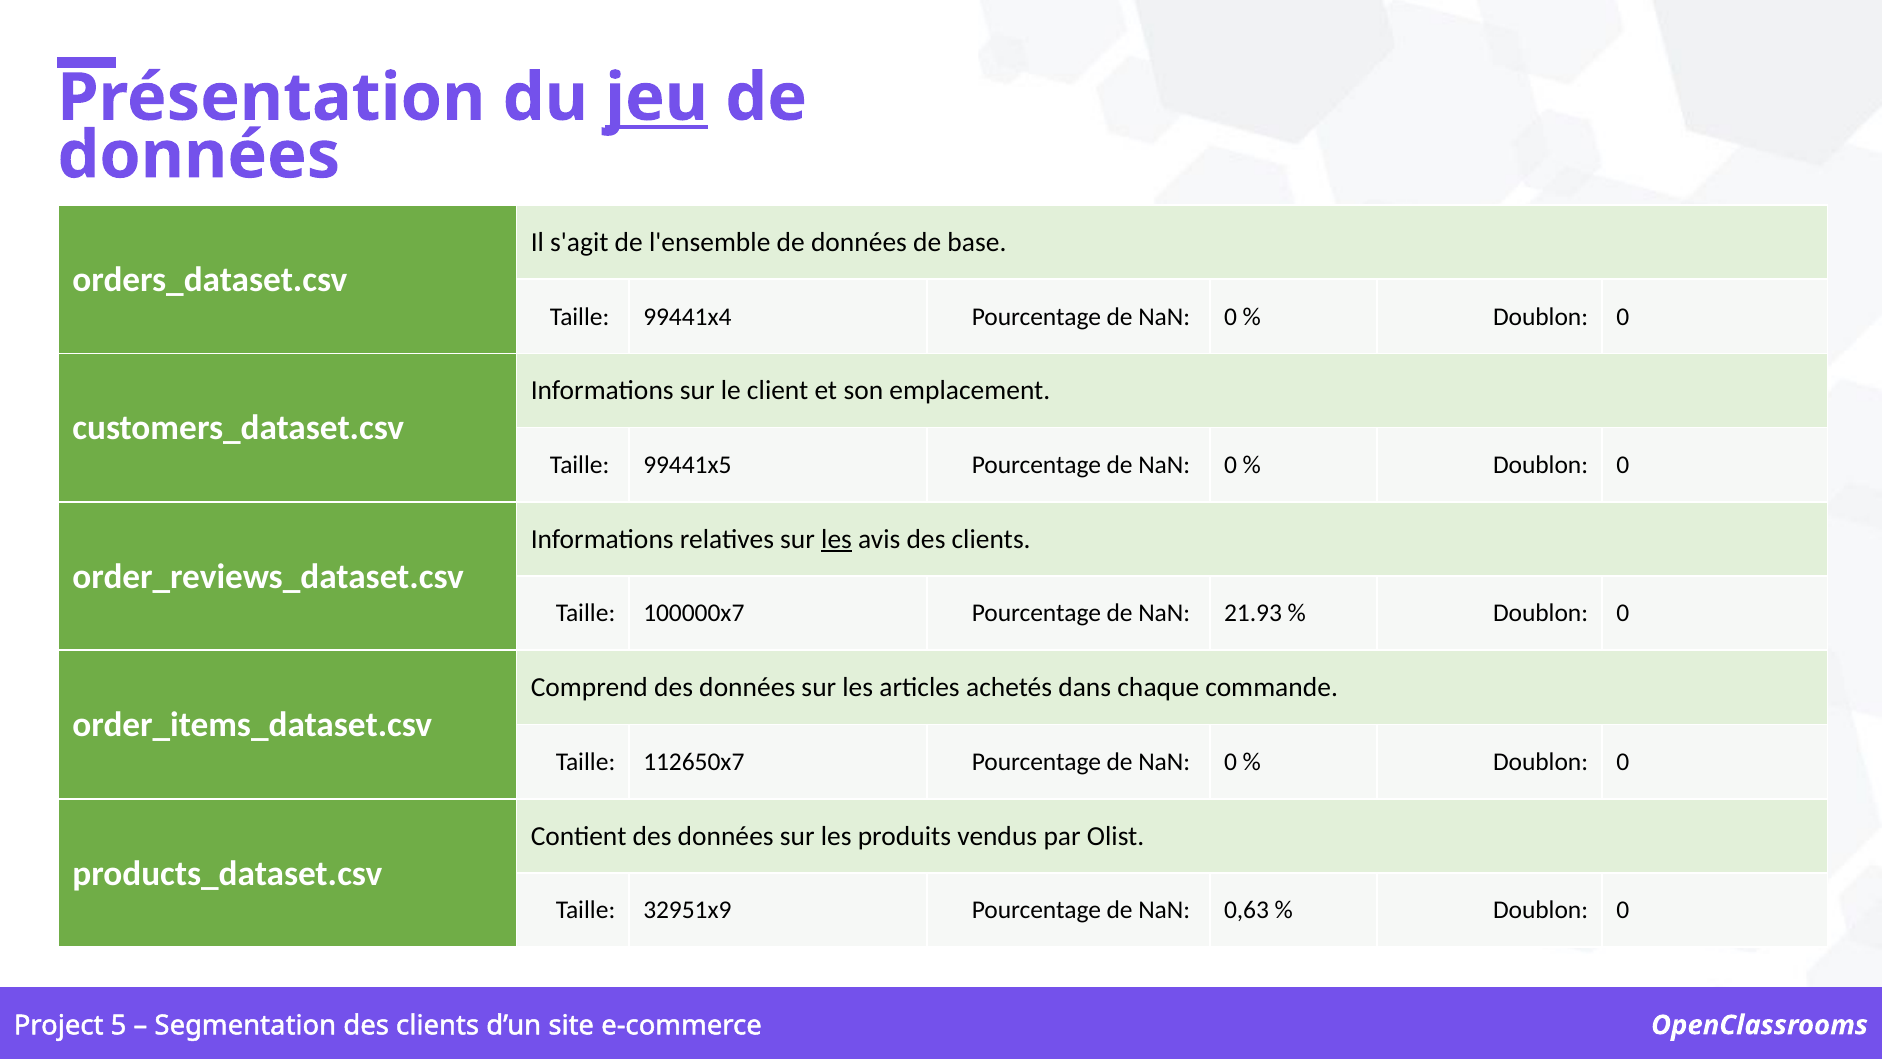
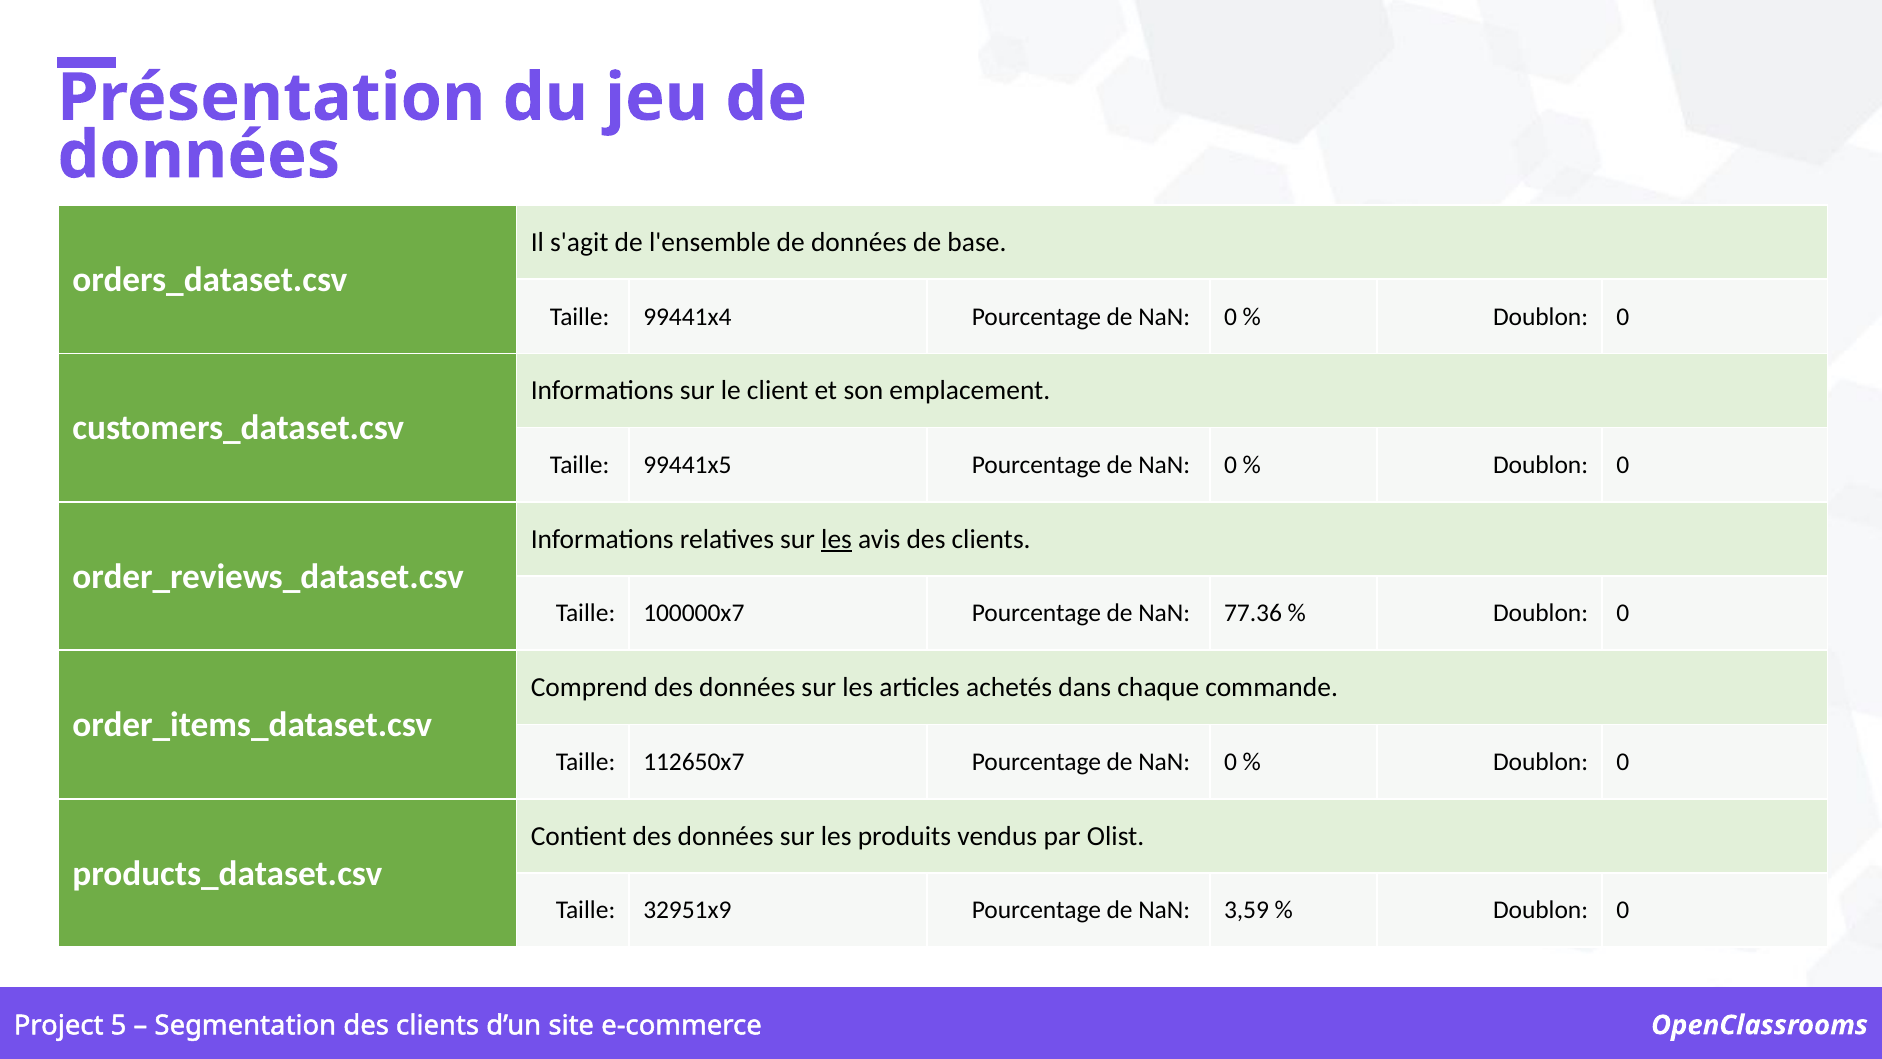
jeu underline: present -> none
21.93: 21.93 -> 77.36
0,63: 0,63 -> 3,59
